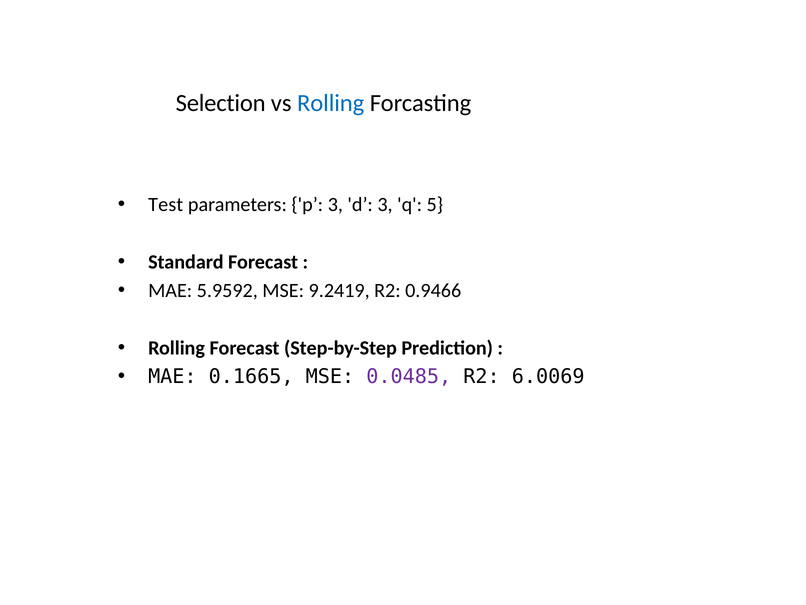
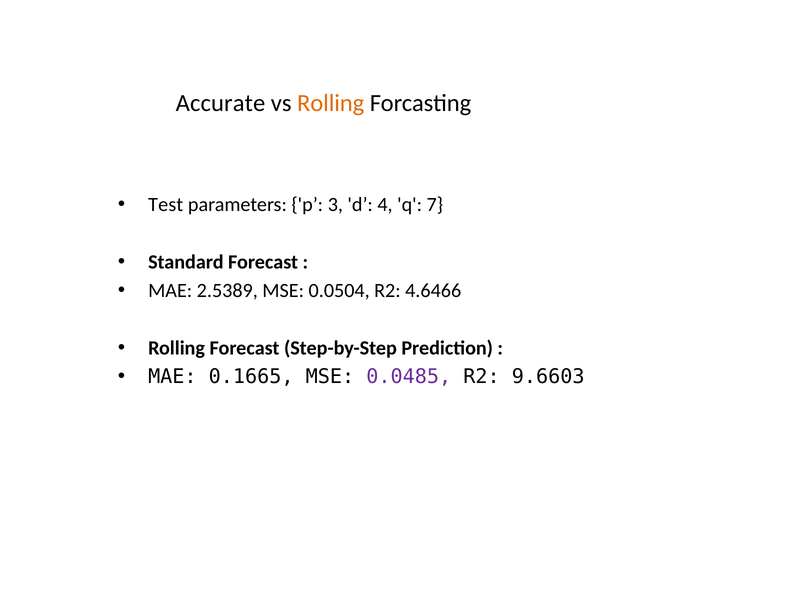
Selection: Selection -> Accurate
Rolling at (331, 103) colour: blue -> orange
d 3: 3 -> 4
5: 5 -> 7
5.9592: 5.9592 -> 2.5389
9.2419: 9.2419 -> 0.0504
0.9466: 0.9466 -> 4.6466
6.0069: 6.0069 -> 9.6603
